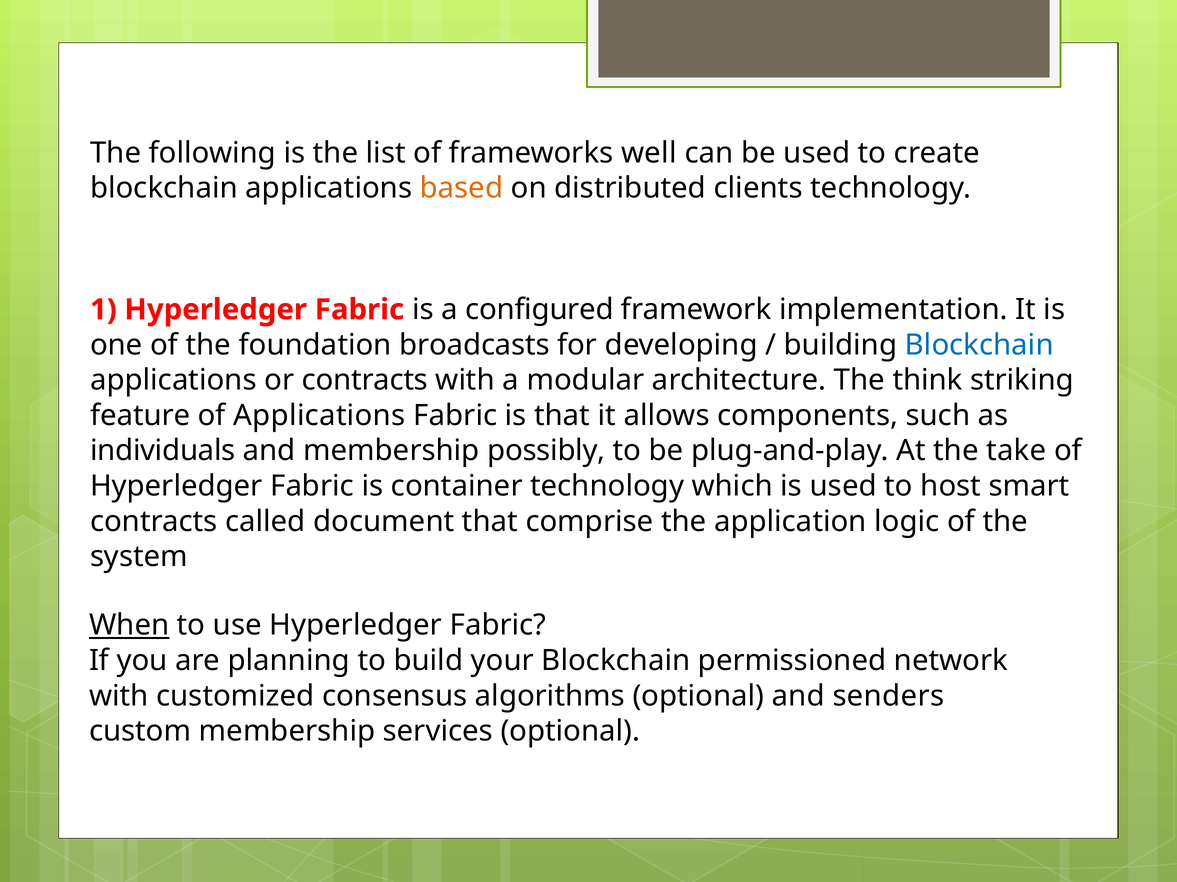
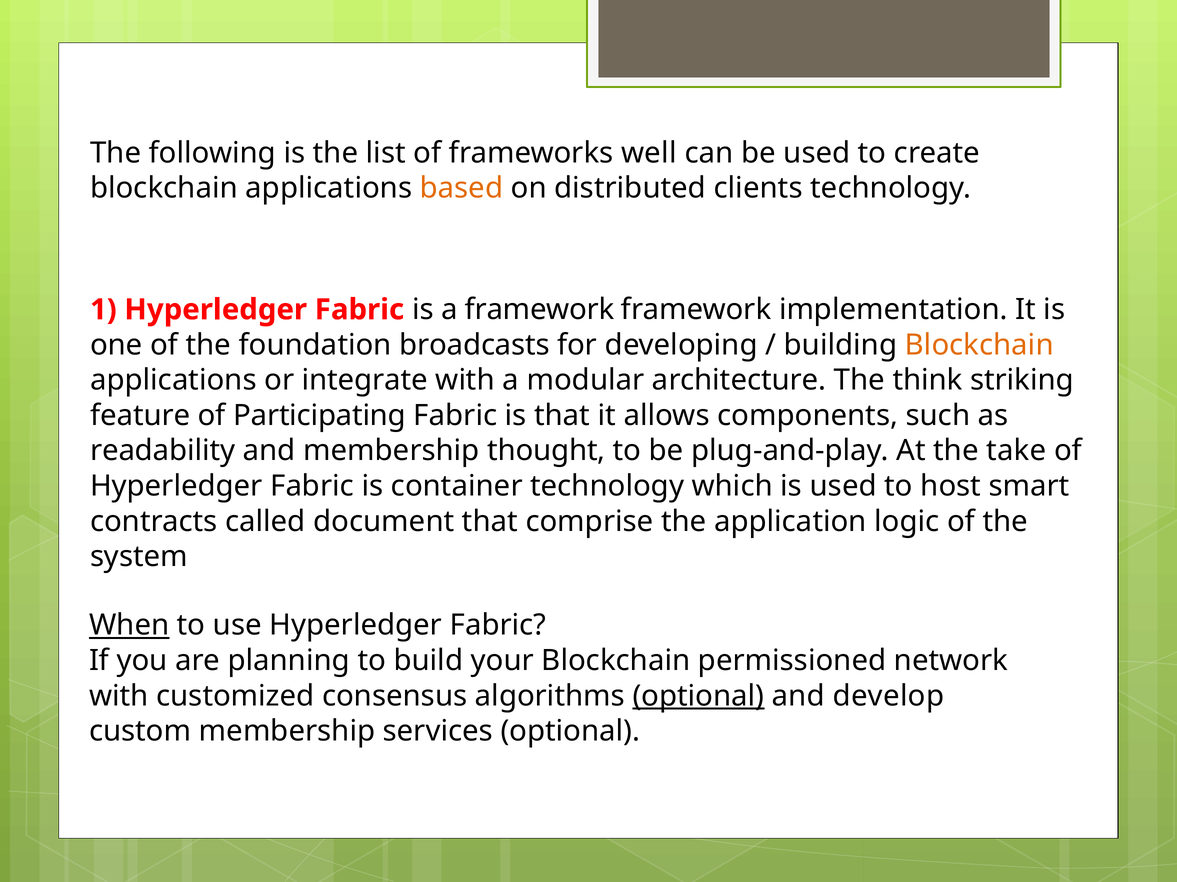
a configured: configured -> framework
Blockchain at (979, 345) colour: blue -> orange
or contracts: contracts -> integrate
of Applications: Applications -> Participating
individuals: individuals -> readability
possibly: possibly -> thought
optional at (698, 696) underline: none -> present
senders: senders -> develop
